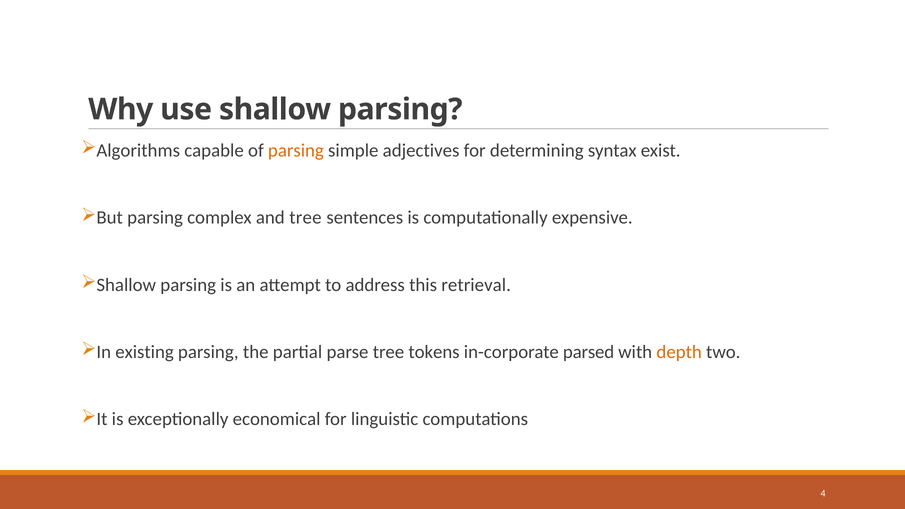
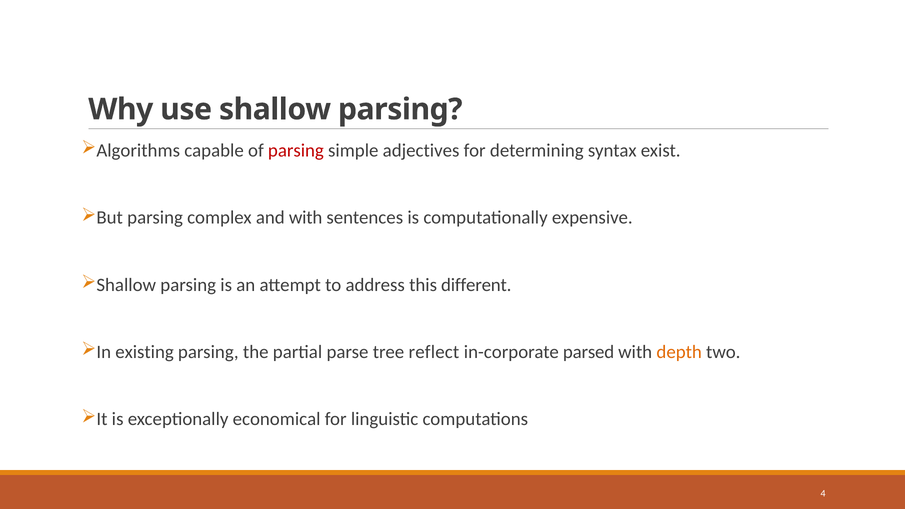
parsing at (296, 150) colour: orange -> red
and tree: tree -> with
retrieval: retrieval -> different
tokens: tokens -> reflect
